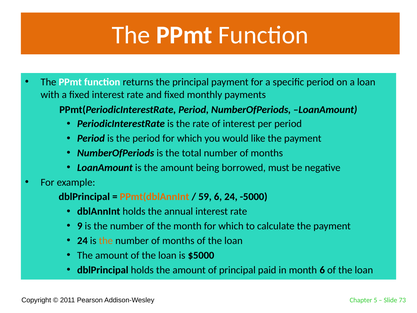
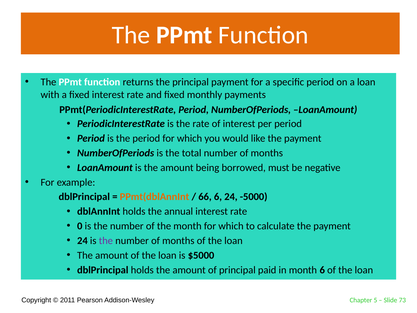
59: 59 -> 66
9: 9 -> 0
the at (106, 241) colour: orange -> purple
